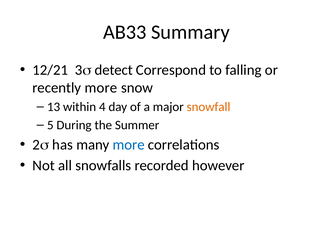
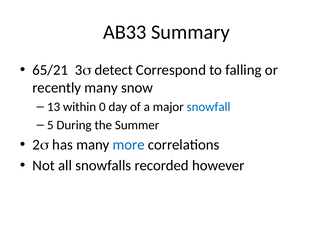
12/21: 12/21 -> 65/21
recently more: more -> many
4: 4 -> 0
snowfall colour: orange -> blue
